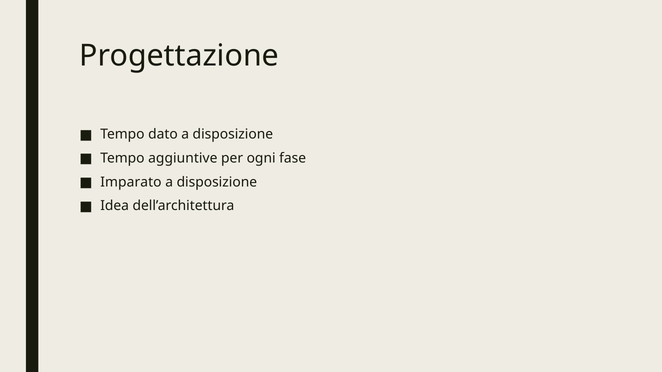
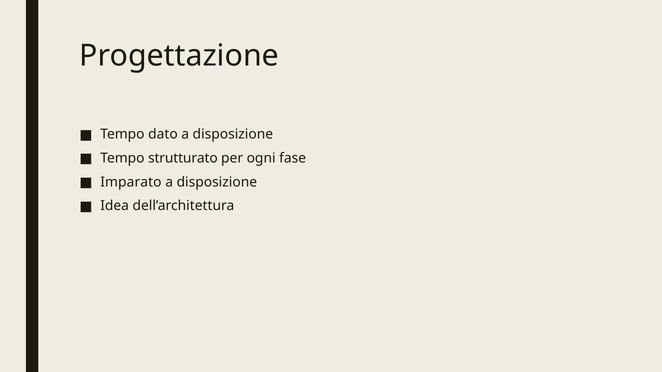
aggiuntive: aggiuntive -> strutturato
